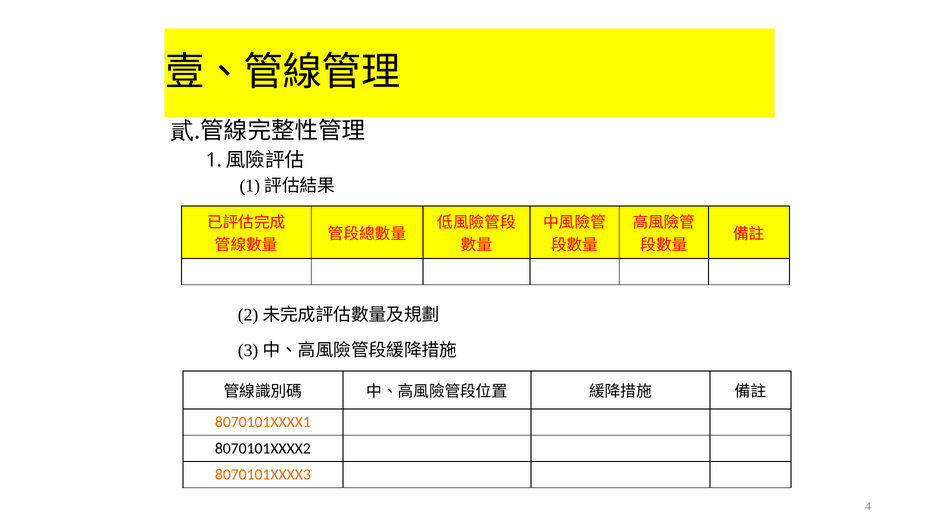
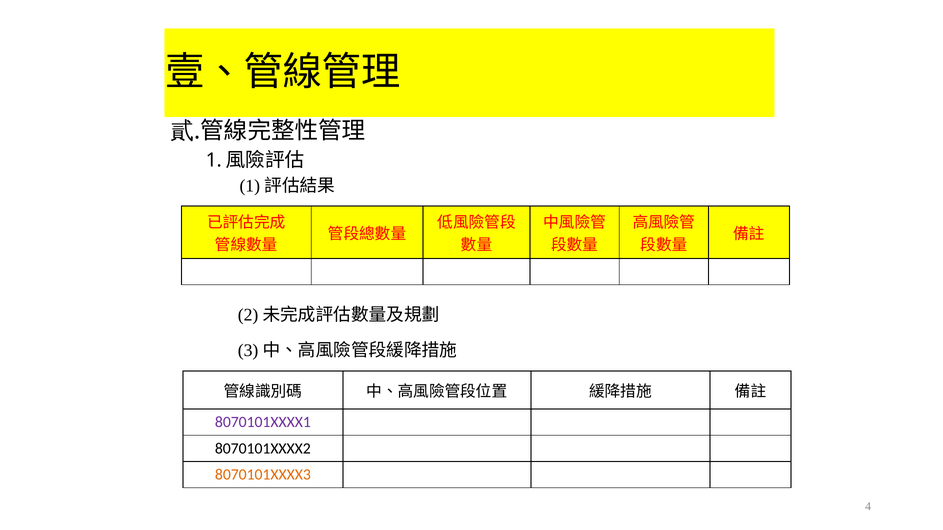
8070101XXXX1 colour: orange -> purple
